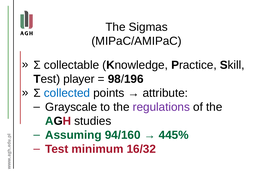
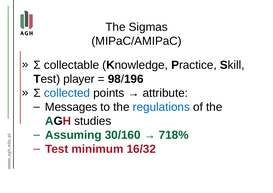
Grayscale: Grayscale -> Messages
regulations colour: purple -> blue
94/160: 94/160 -> 30/160
445%: 445% -> 718%
